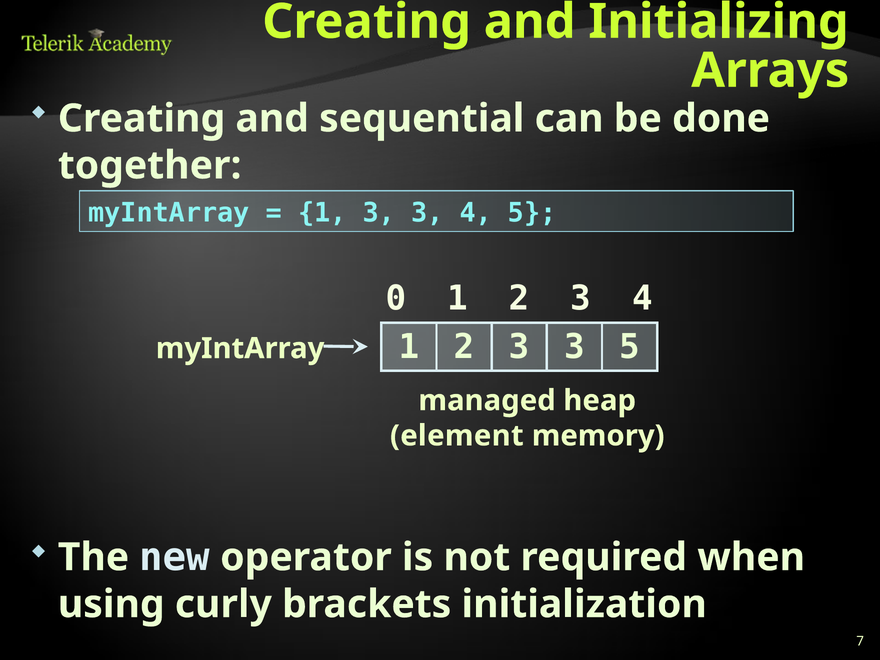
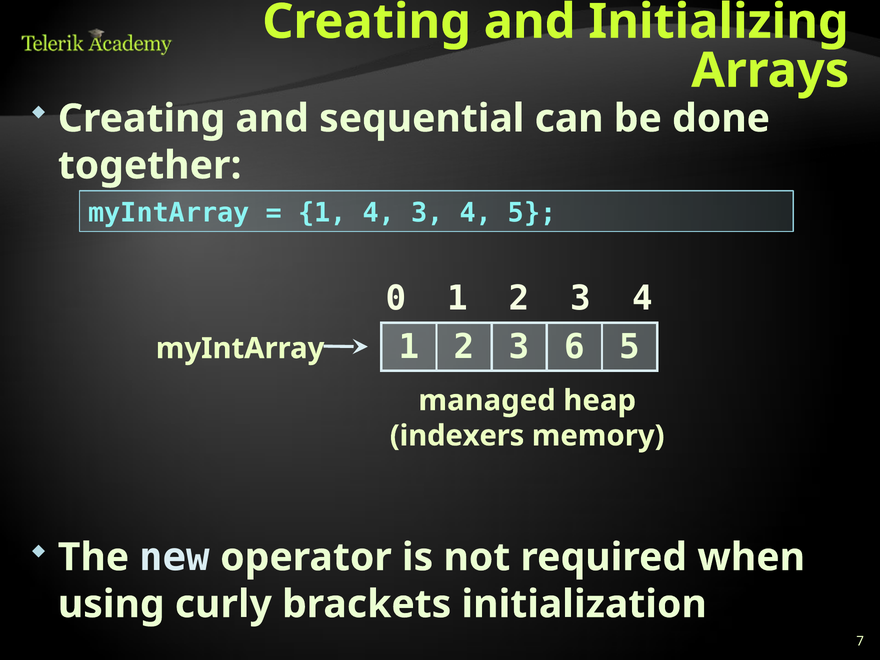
1 3: 3 -> 4
2 3 3: 3 -> 6
element: element -> indexers
